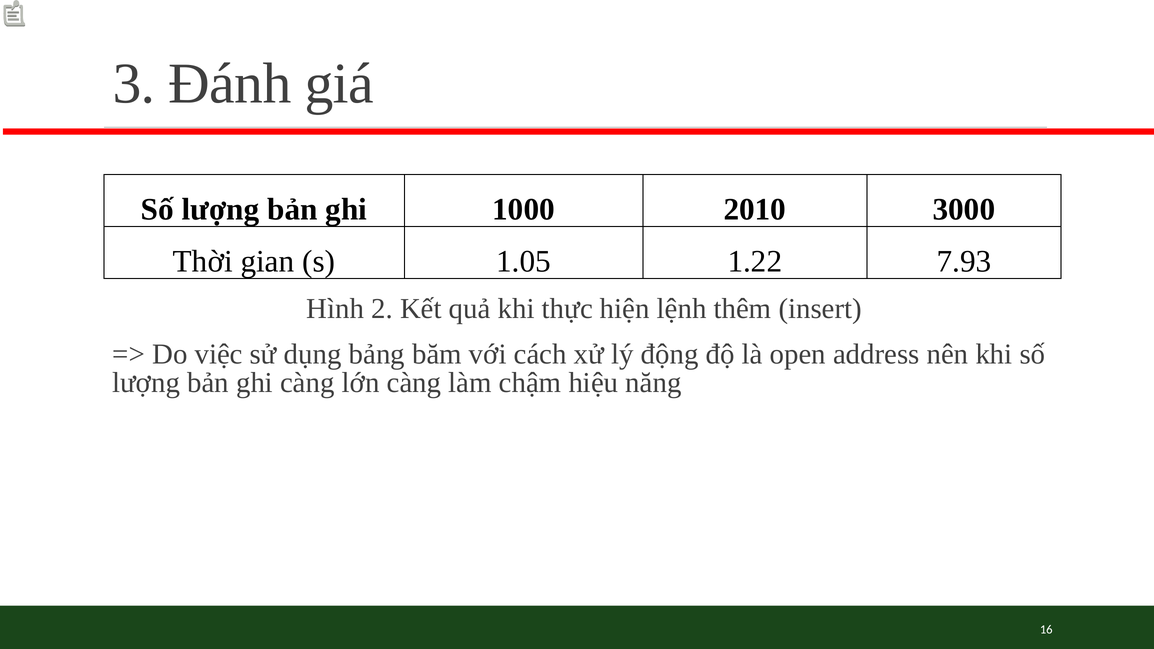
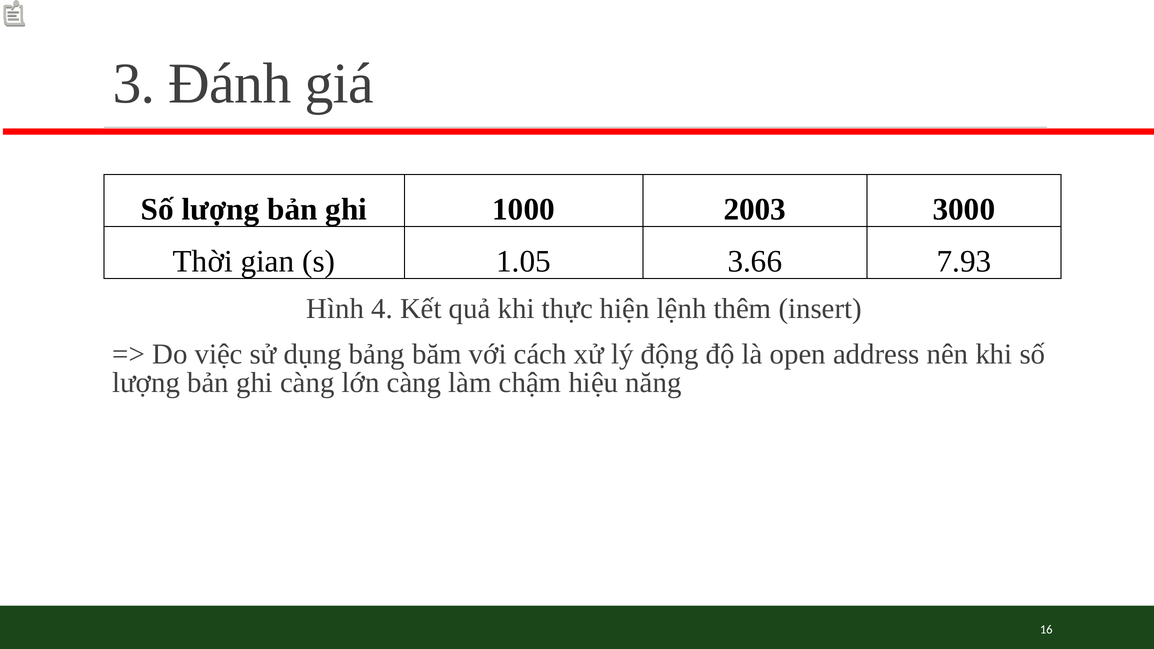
2010: 2010 -> 2003
1.22: 1.22 -> 3.66
2: 2 -> 4
